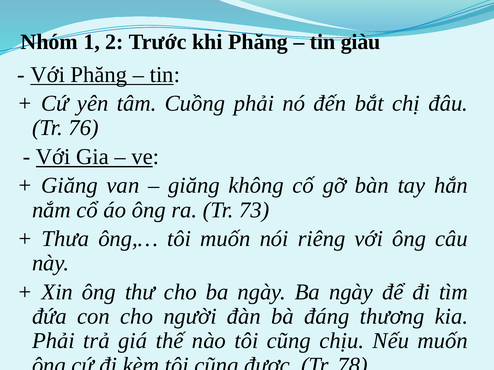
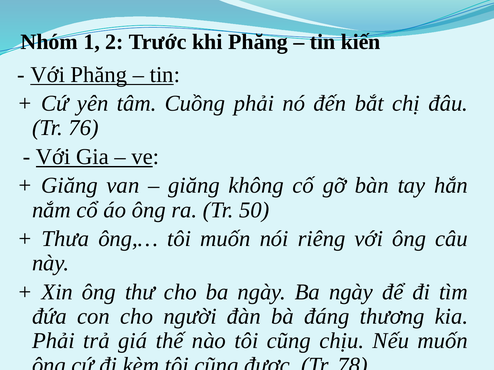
giàu: giàu -> kiến
73: 73 -> 50
